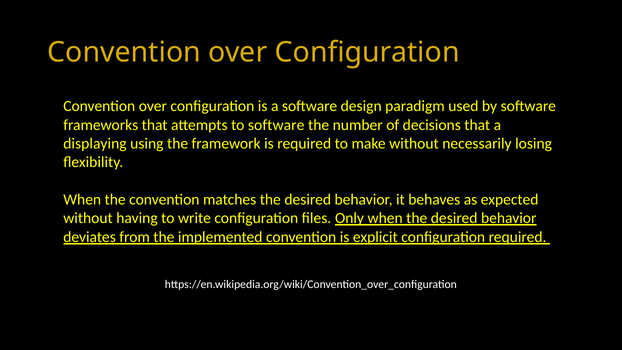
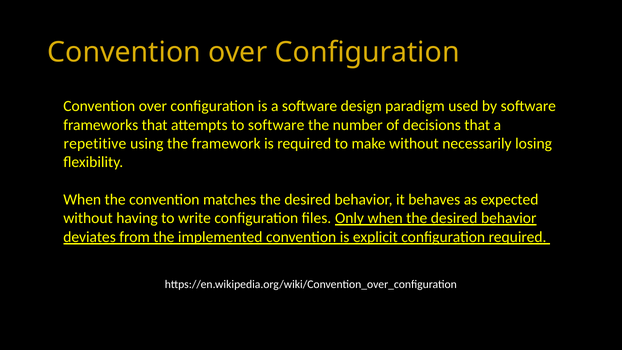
displaying: displaying -> repetitive
